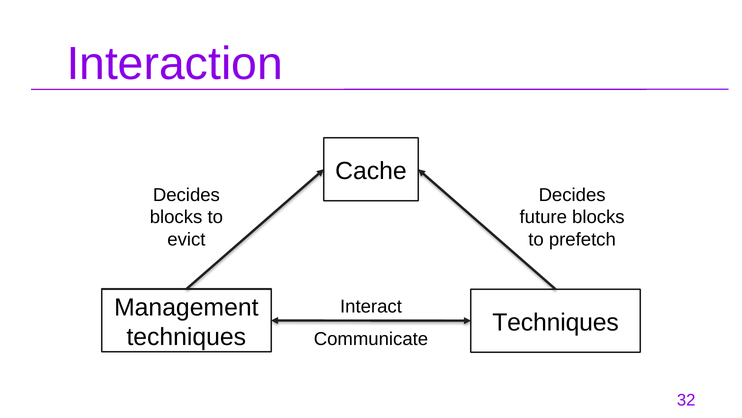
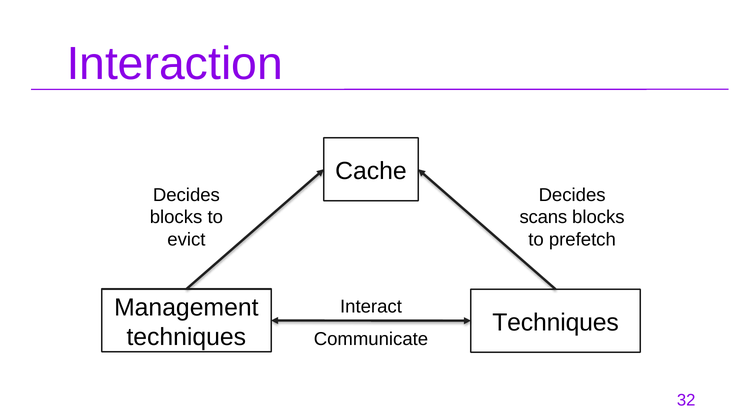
future: future -> scans
